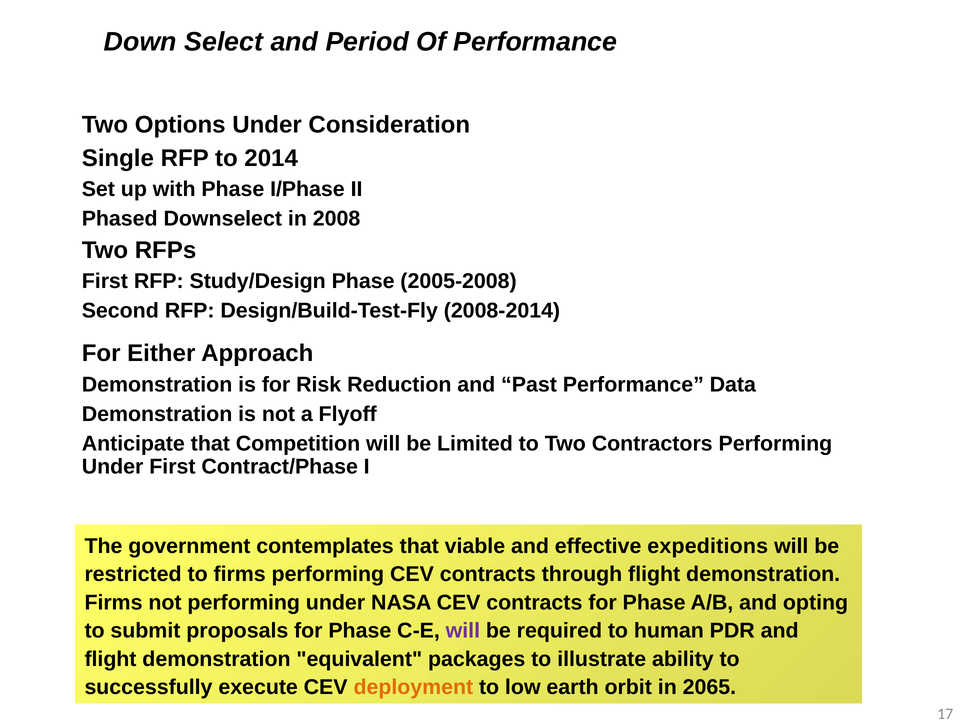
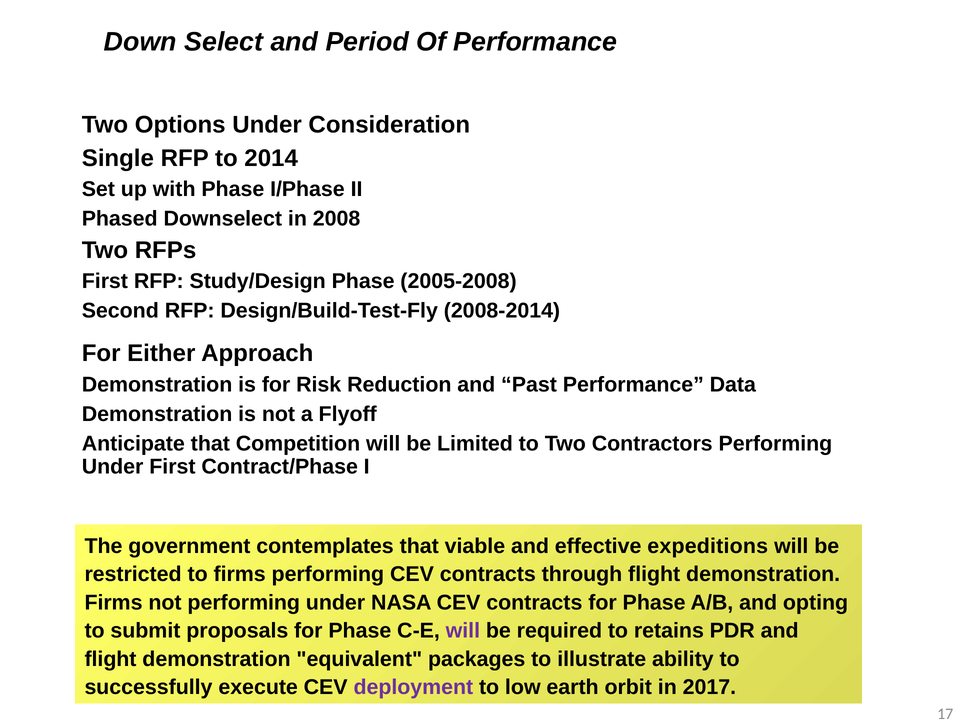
human: human -> retains
deployment colour: orange -> purple
2065: 2065 -> 2017
